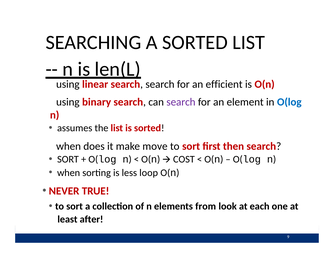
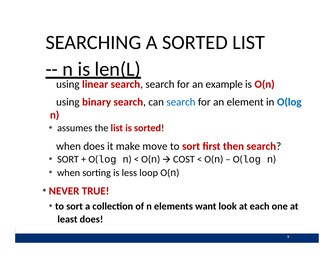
efficient: efficient -> example
search at (181, 102) colour: purple -> blue
from: from -> want
least after: after -> does
